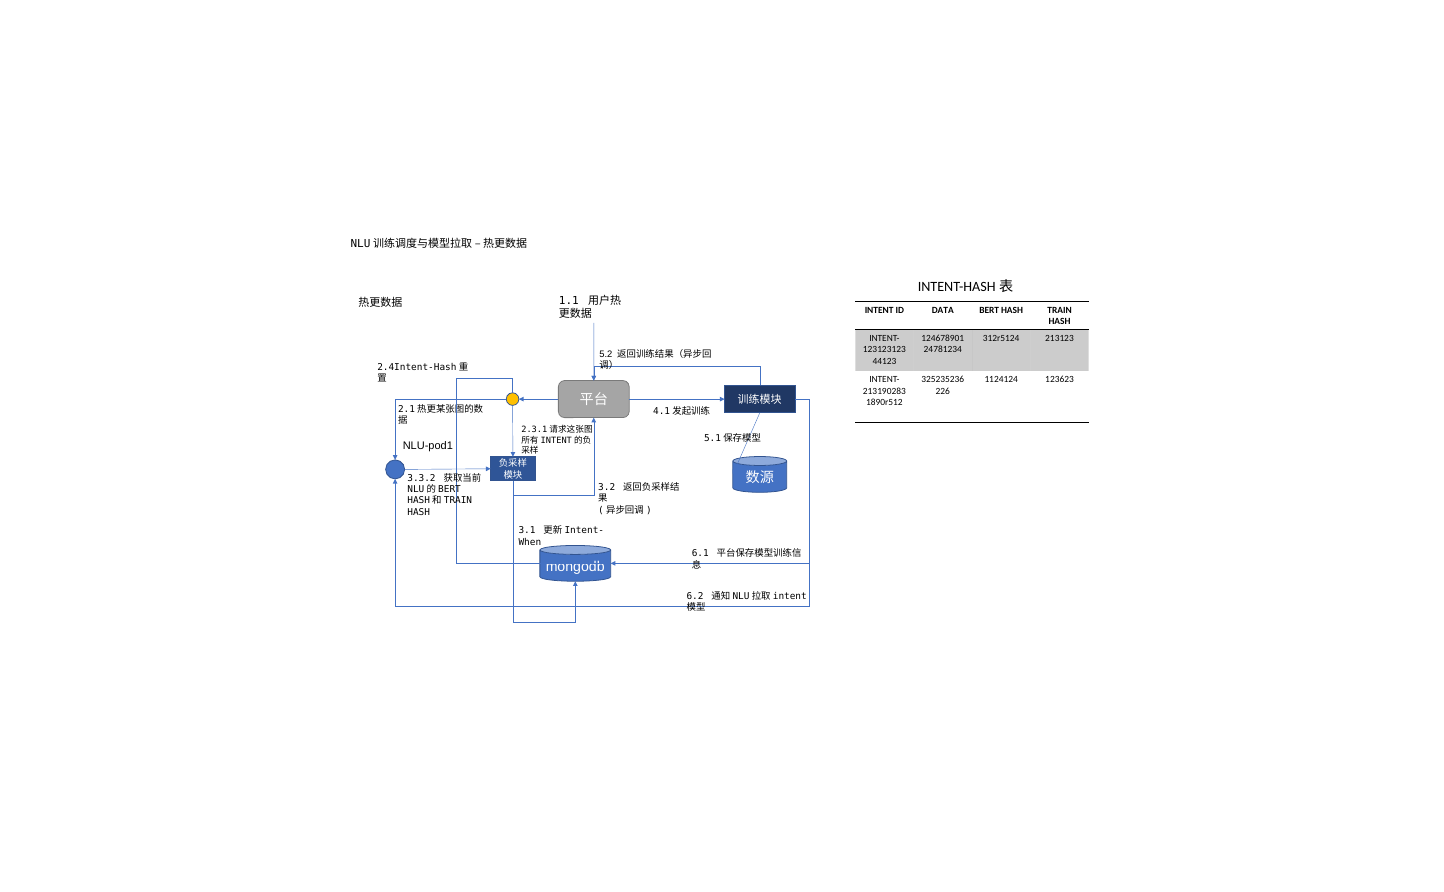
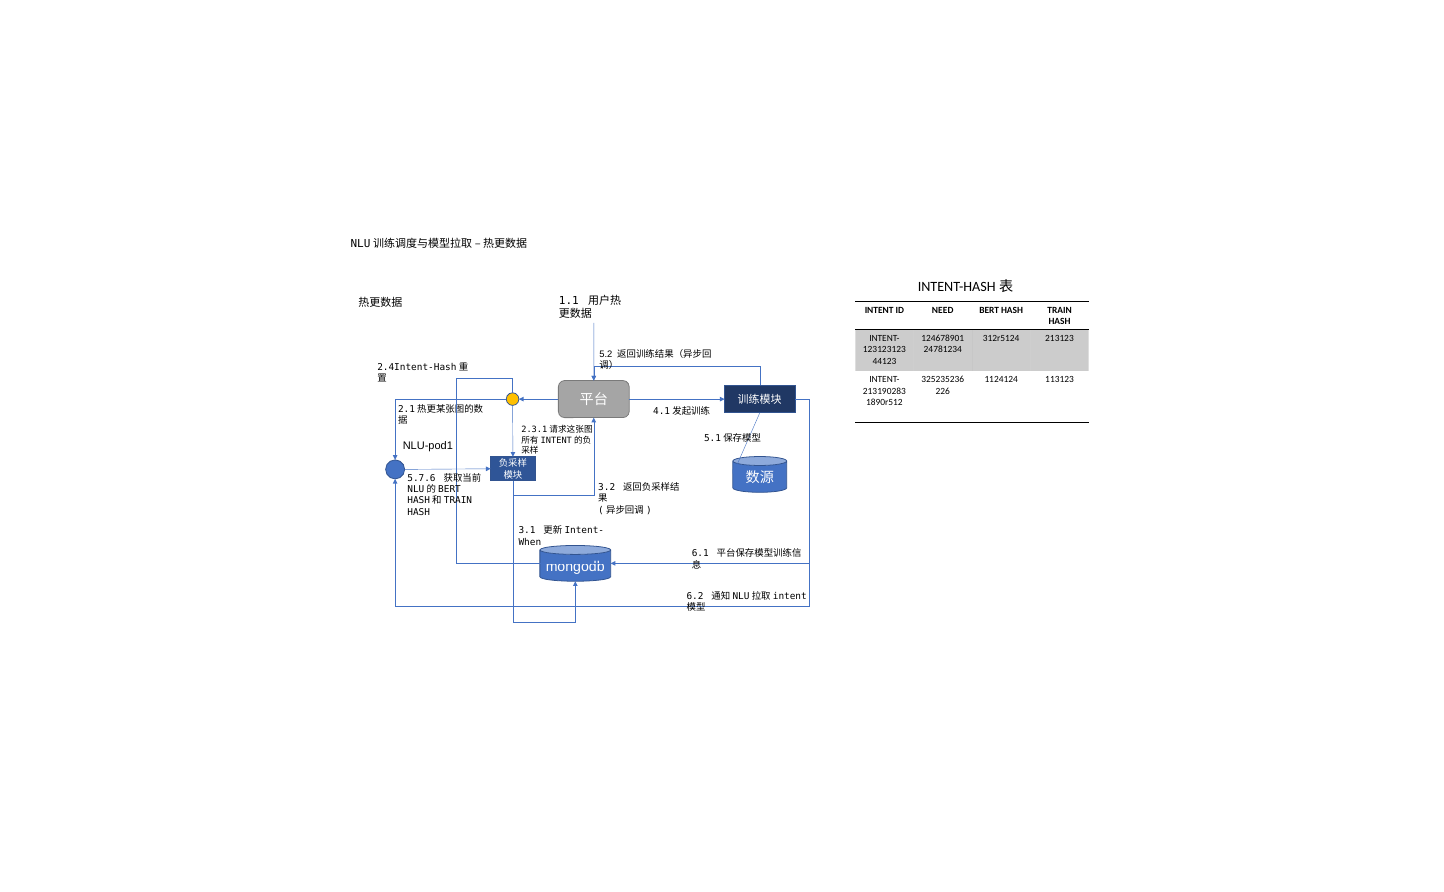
DATA: DATA -> NEED
123623: 123623 -> 113123
3.3.2: 3.3.2 -> 5.7.6
